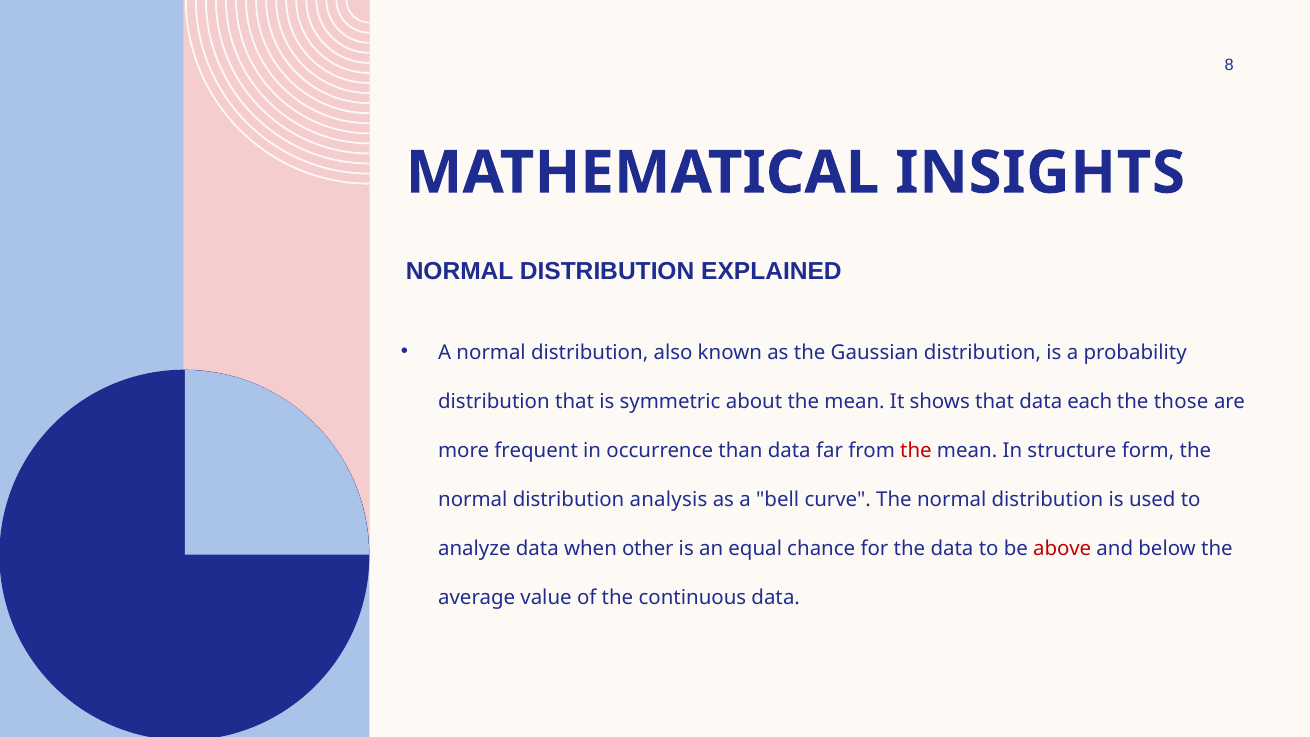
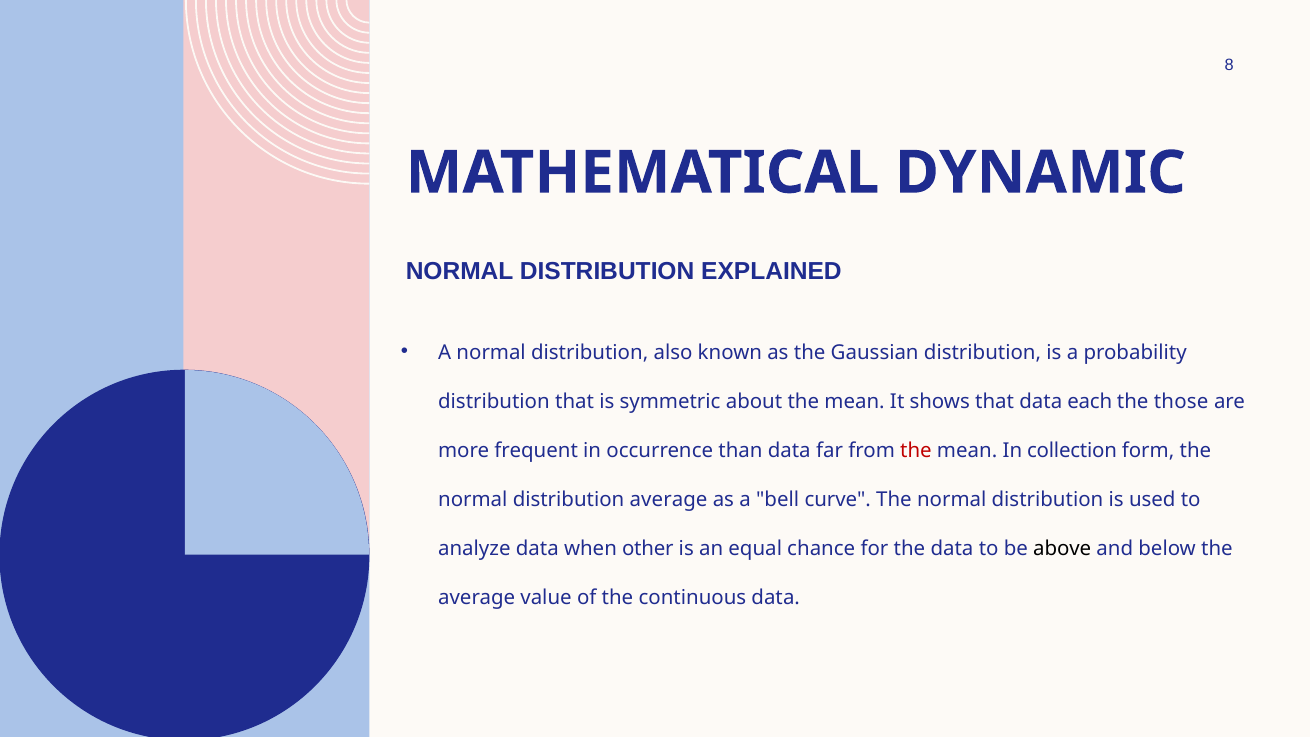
INSIGHTS: INSIGHTS -> DYNAMIC
structure: structure -> collection
distribution analysis: analysis -> average
above colour: red -> black
